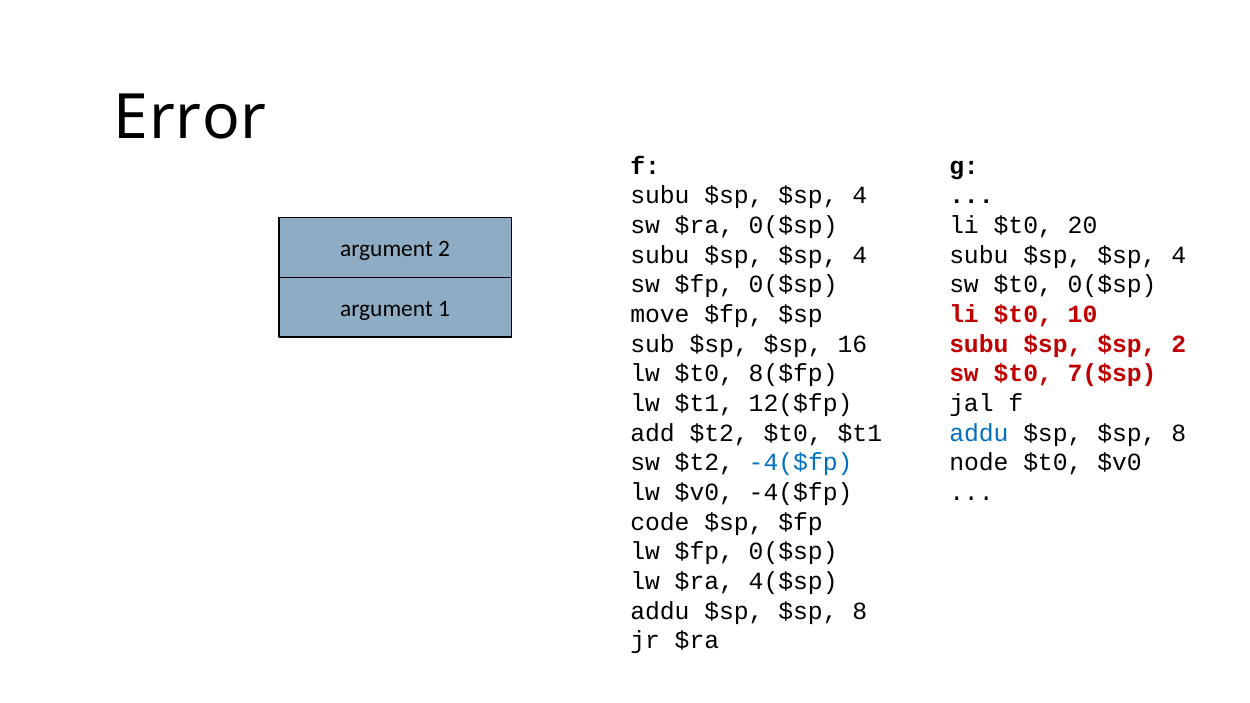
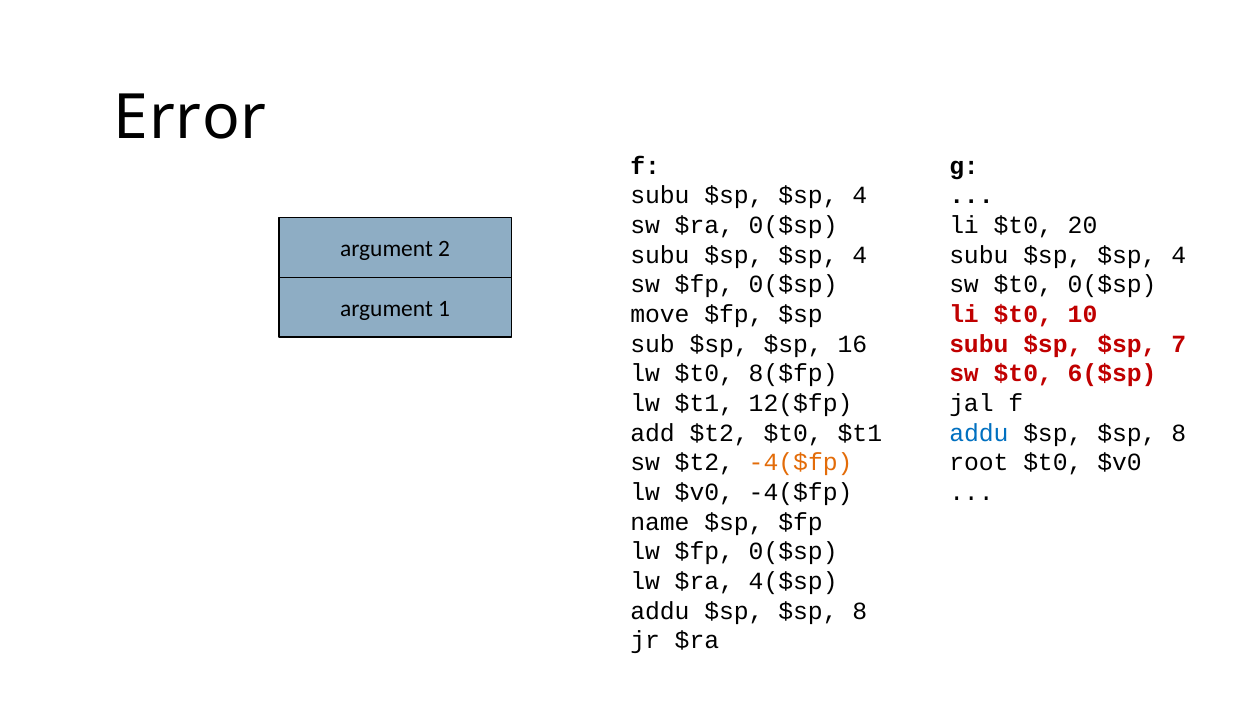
$sp 2: 2 -> 7
7($sp: 7($sp -> 6($sp
-4($fp at (801, 463) colour: blue -> orange
node: node -> root
code: code -> name
